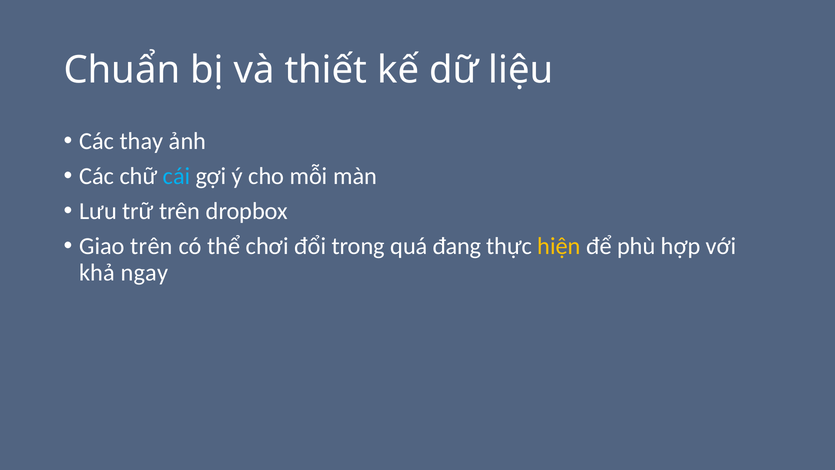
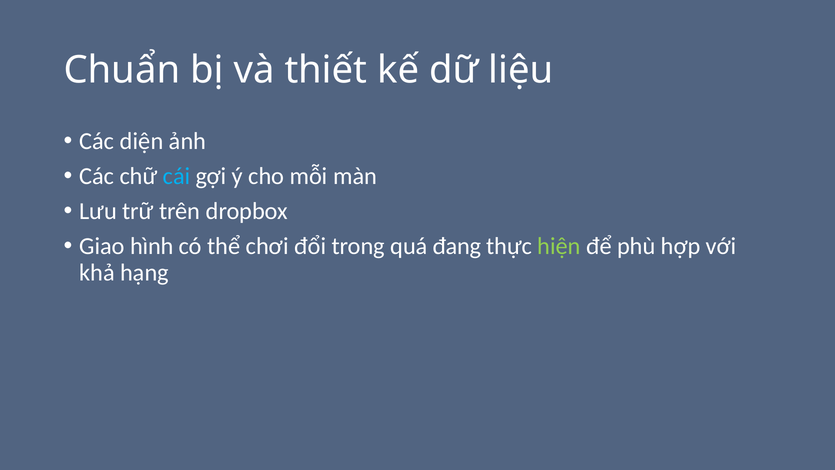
thay: thay -> diện
Giao trên: trên -> hình
hiện colour: yellow -> light green
ngay: ngay -> hạng
